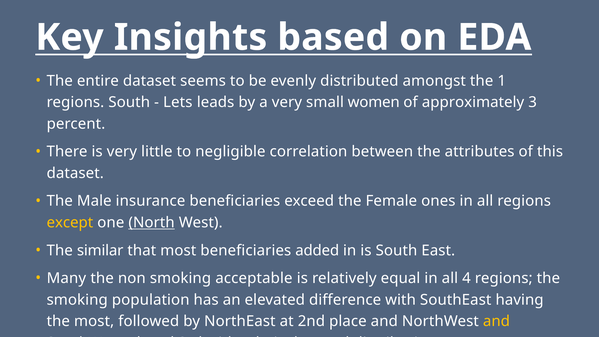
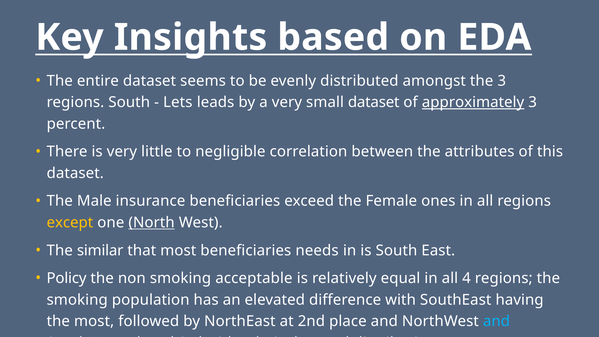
the 1: 1 -> 3
small women: women -> dataset
approximately underline: none -> present
added: added -> needs
Many at (66, 278): Many -> Policy
and at (496, 321) colour: yellow -> light blue
